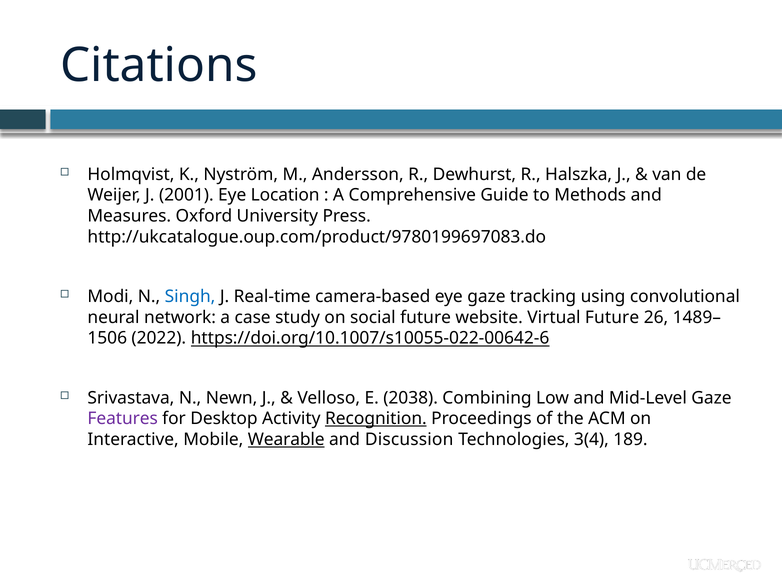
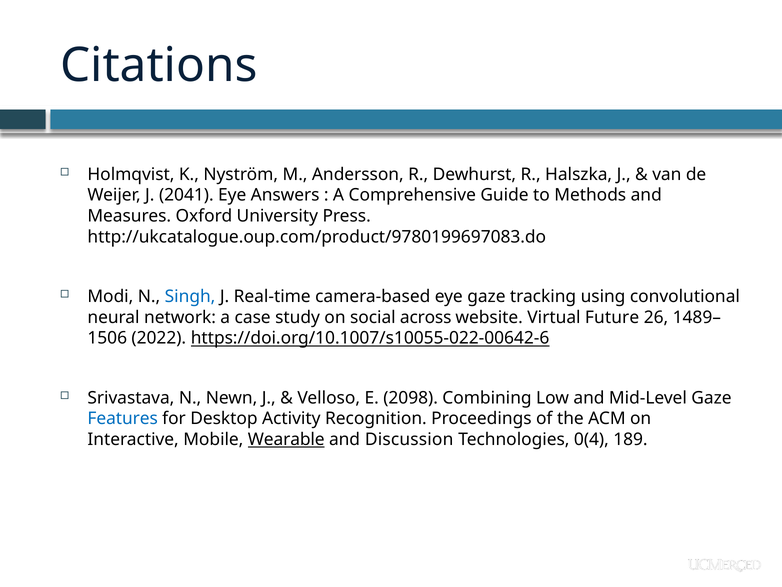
2001: 2001 -> 2041
Location: Location -> Answers
social future: future -> across
2038: 2038 -> 2098
Features colour: purple -> blue
Recognition underline: present -> none
3(4: 3(4 -> 0(4
